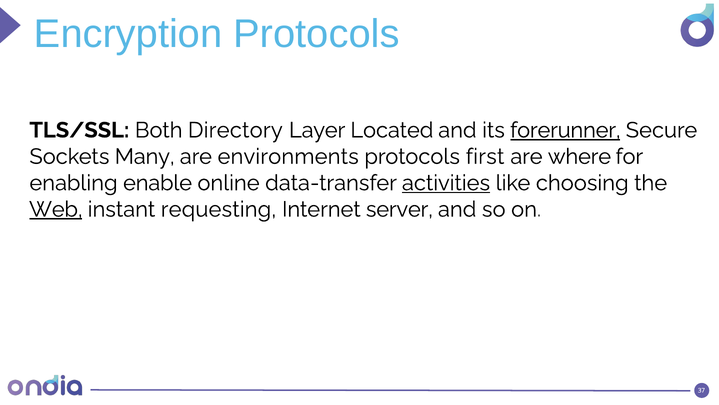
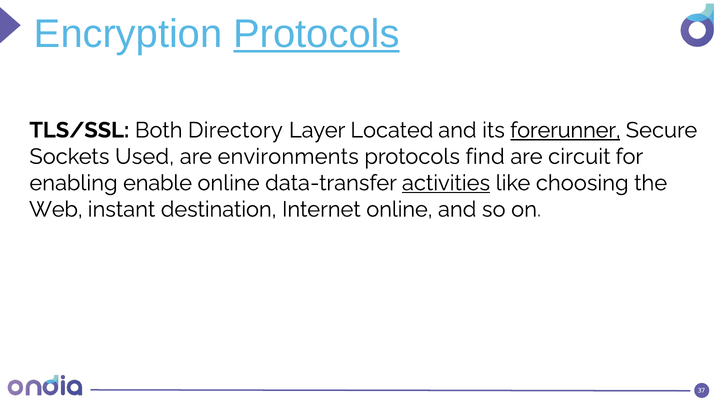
Protocols at (317, 34) underline: none -> present
Many: Many -> Used
first: first -> find
where: where -> circuit
Web underline: present -> none
requesting: requesting -> destination
Internet server: server -> online
